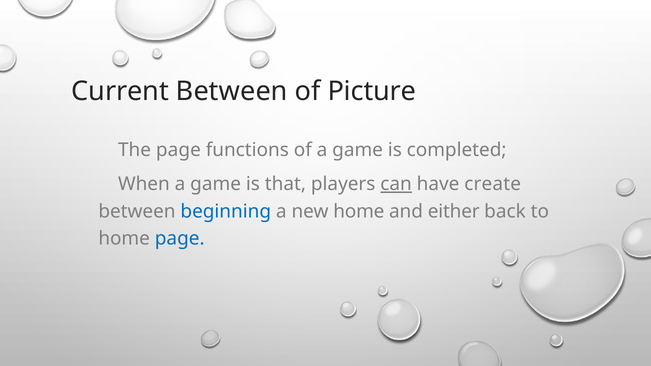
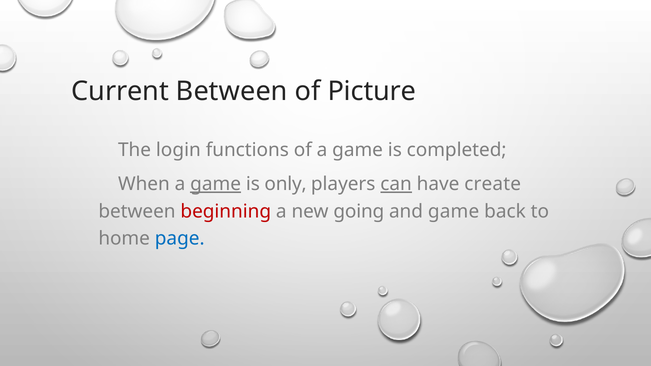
The page: page -> login
game at (216, 184) underline: none -> present
that: that -> only
beginning colour: blue -> red
new home: home -> going
and either: either -> game
